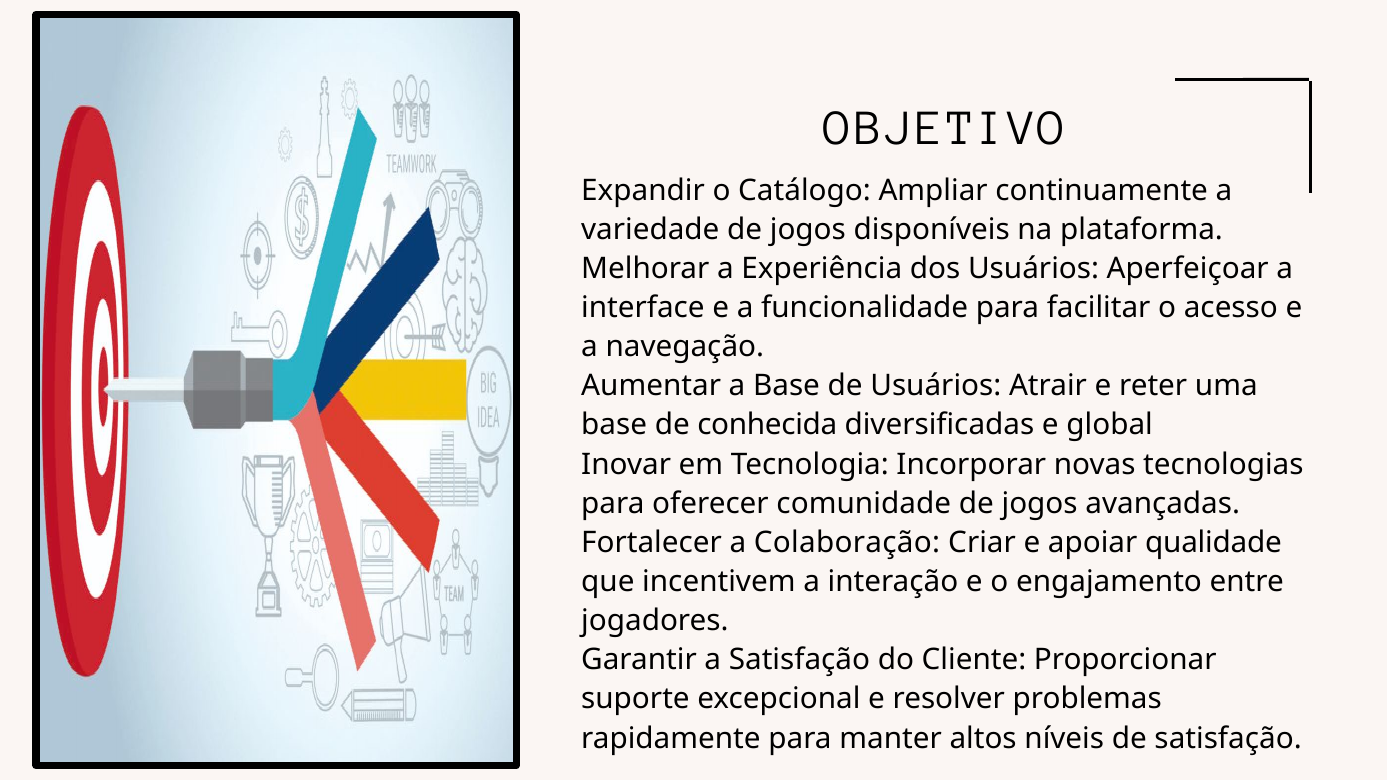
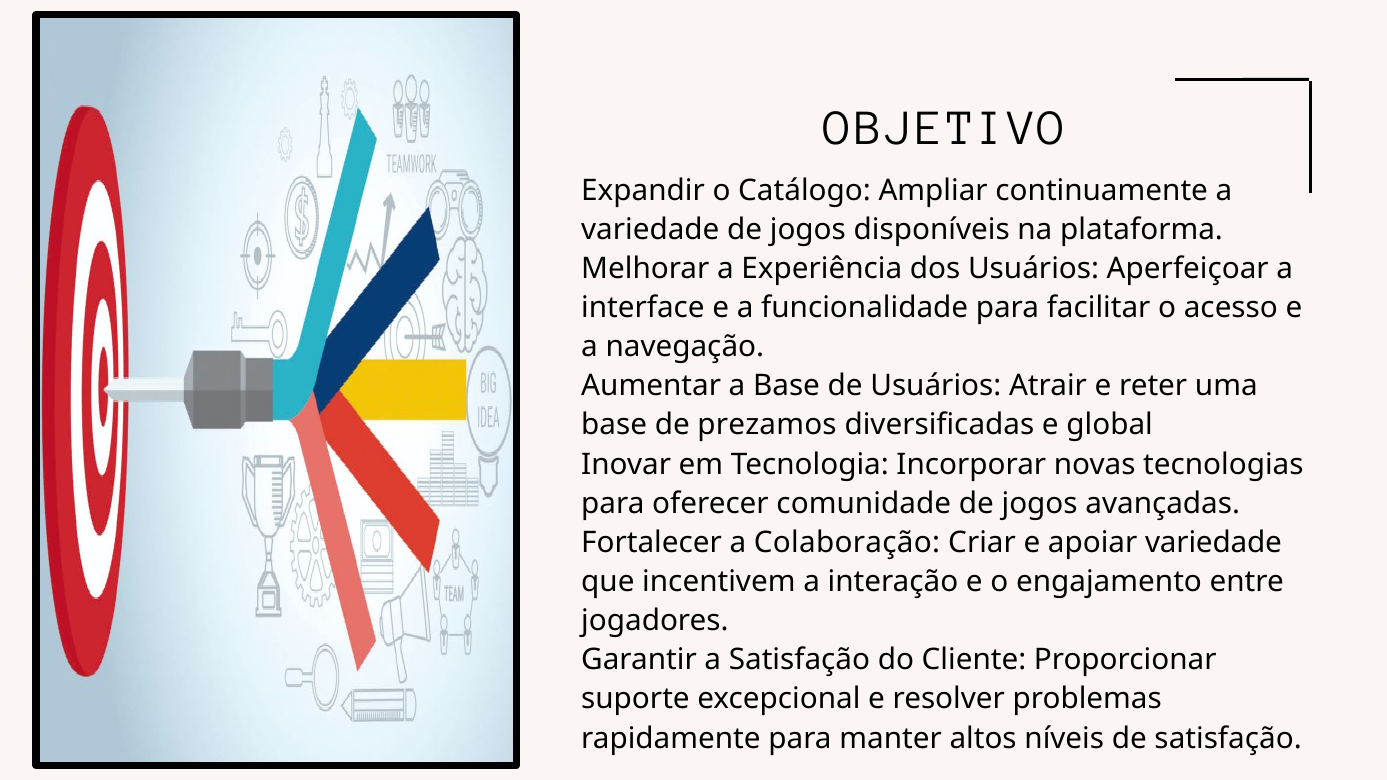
conhecida: conhecida -> prezamos
apoiar qualidade: qualidade -> variedade
